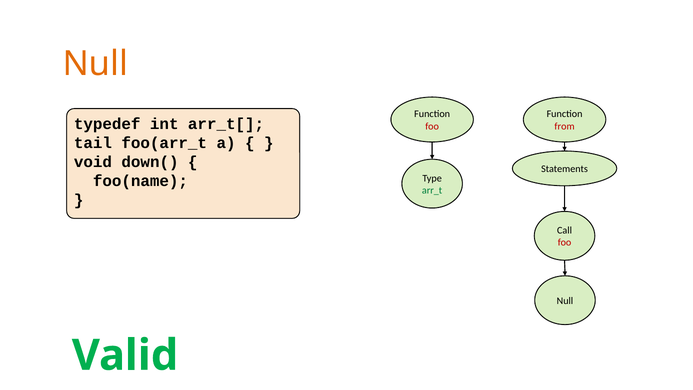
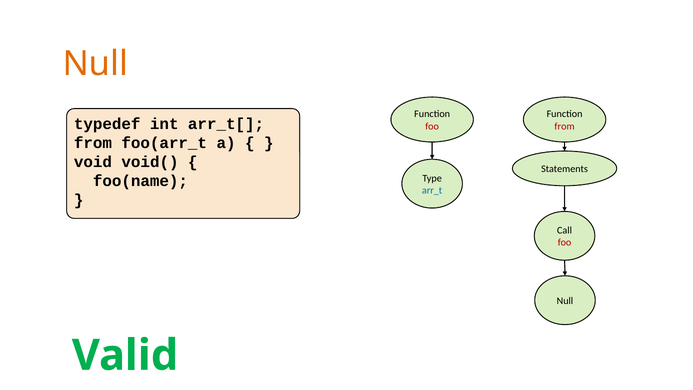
tail at (93, 143): tail -> from
down(: down( -> void(
arr_t colour: green -> blue
